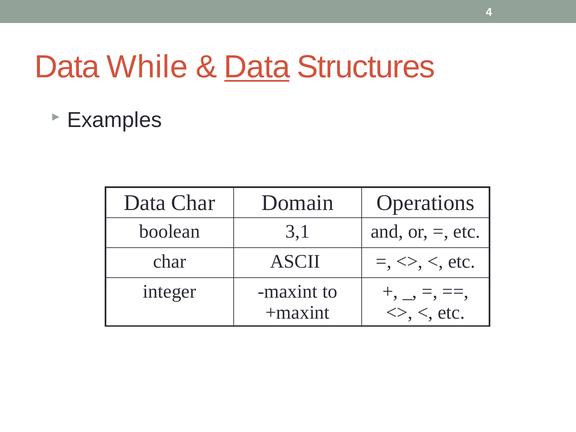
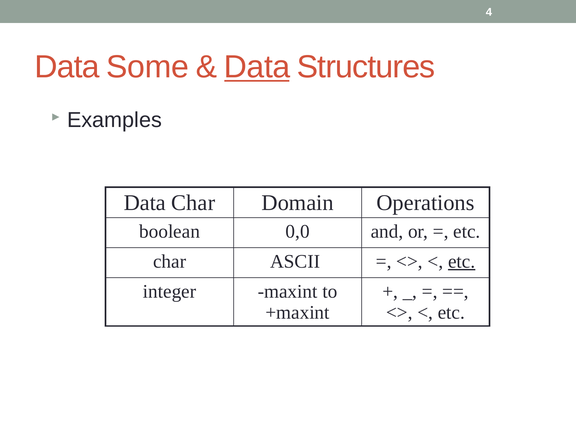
While: While -> Some
3,1: 3,1 -> 0,0
etc at (462, 261) underline: none -> present
